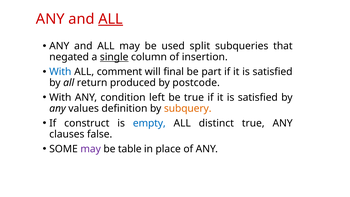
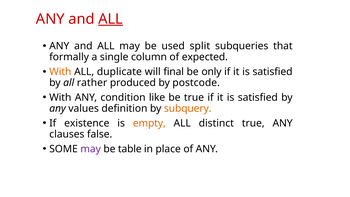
negated: negated -> formally
single underline: present -> none
insertion: insertion -> expected
With at (60, 72) colour: blue -> orange
comment: comment -> duplicate
part: part -> only
return: return -> rather
left: left -> like
construct: construct -> existence
empty colour: blue -> orange
